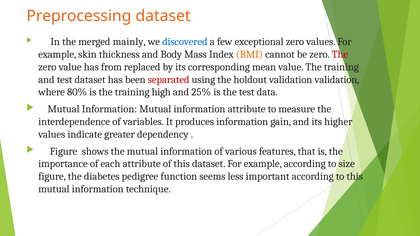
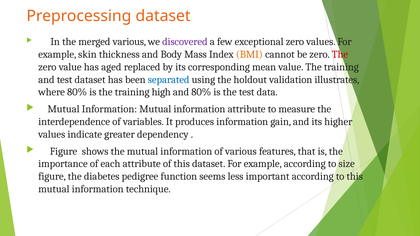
merged mainly: mainly -> various
discovered colour: blue -> purple
from: from -> aged
separated colour: red -> blue
validation validation: validation -> illustrates
and 25%: 25% -> 80%
